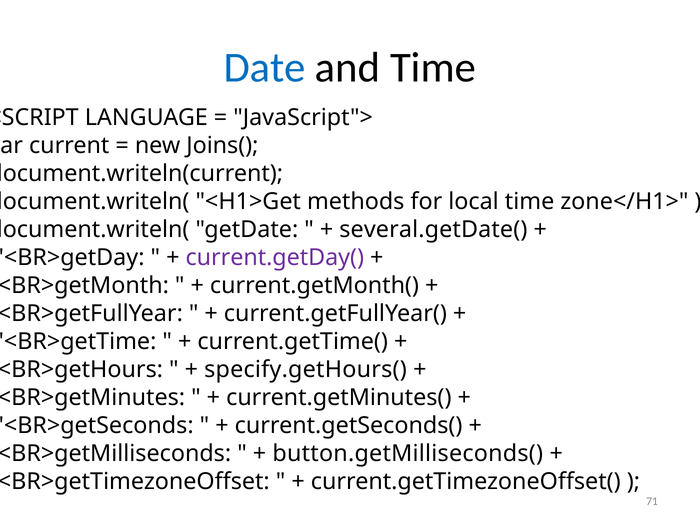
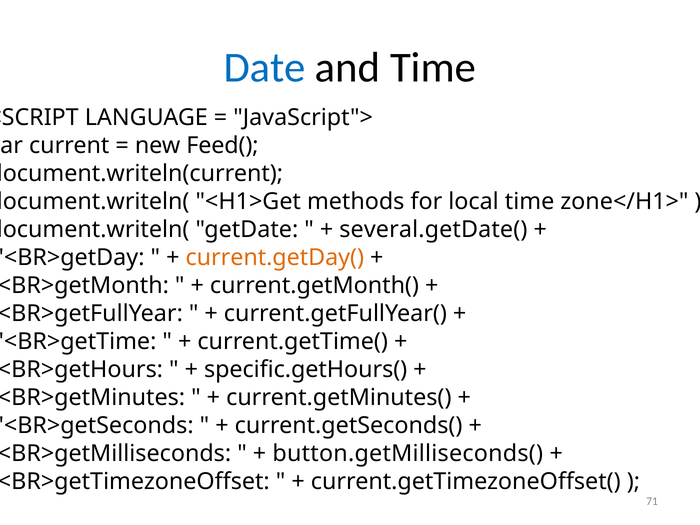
Joins(: Joins( -> Feed(
current.getDay( colour: purple -> orange
specify.getHours(: specify.getHours( -> specific.getHours(
